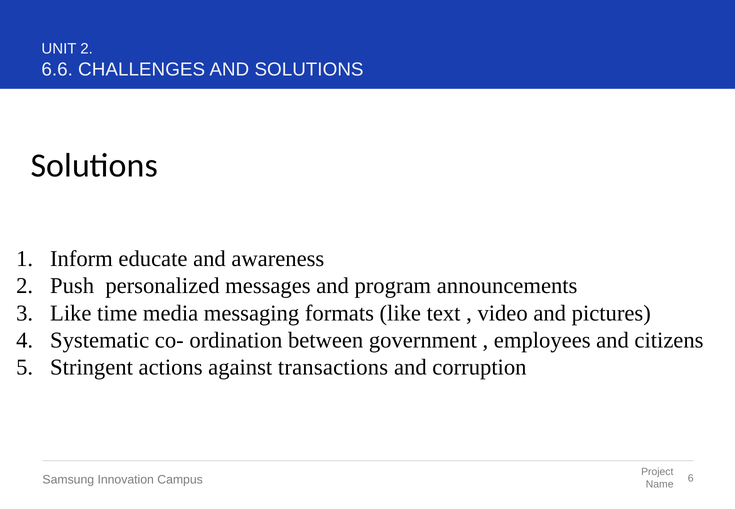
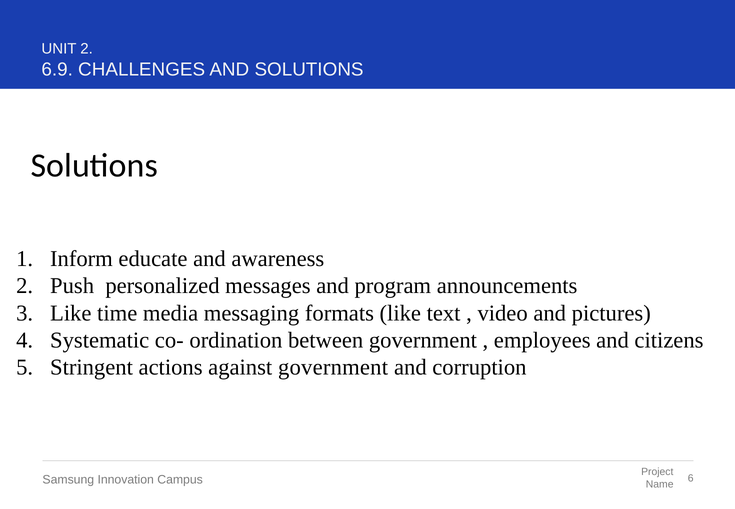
6.6: 6.6 -> 6.9
against transactions: transactions -> government
